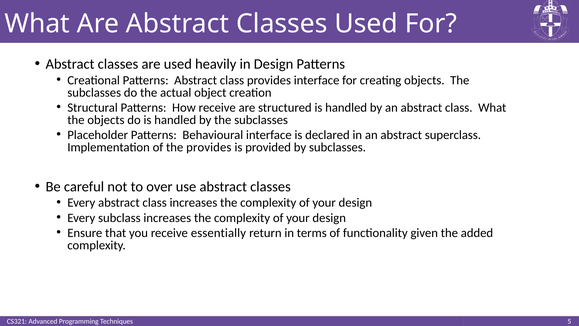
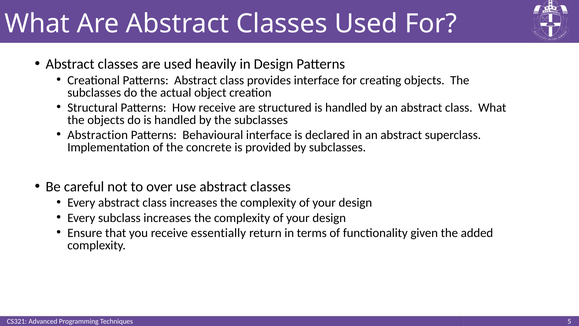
Placeholder: Placeholder -> Abstraction
the provides: provides -> concrete
